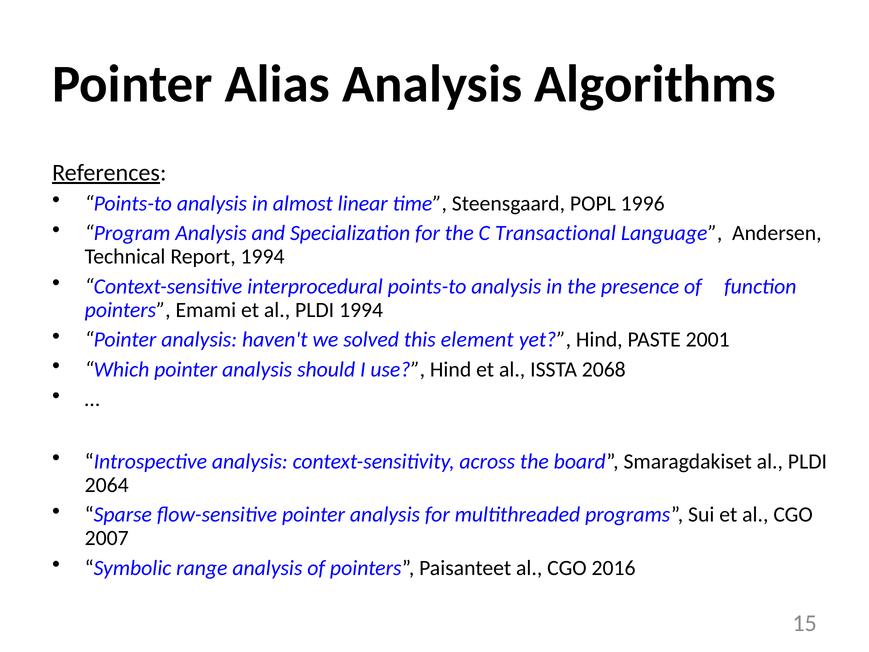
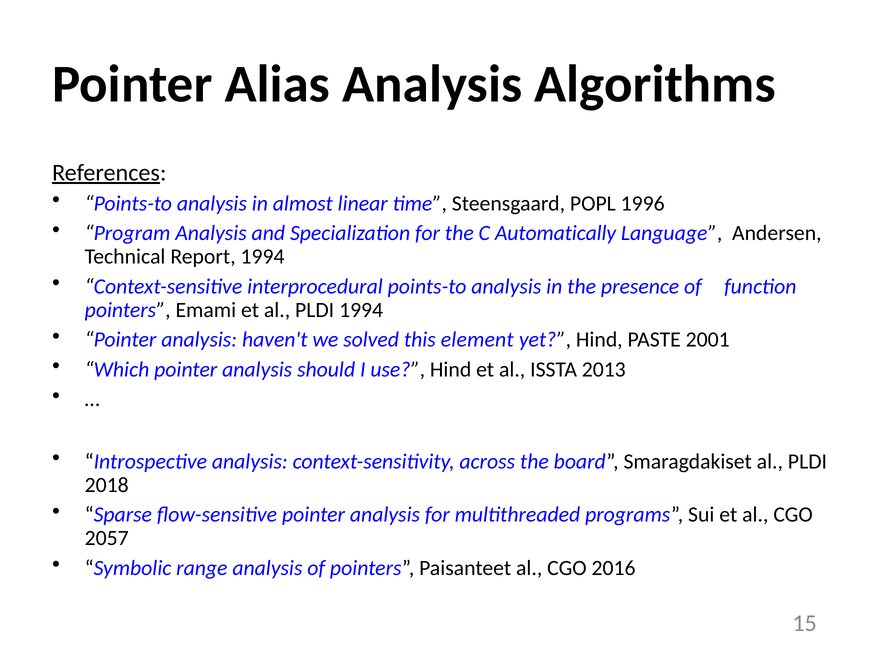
Transactional: Transactional -> Automatically
2068: 2068 -> 2013
2064: 2064 -> 2018
2007: 2007 -> 2057
